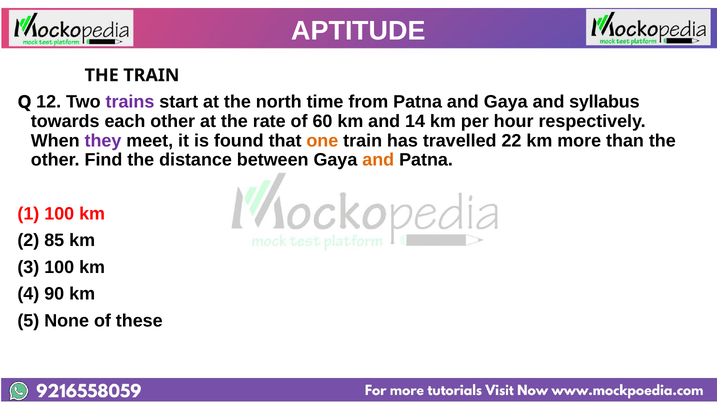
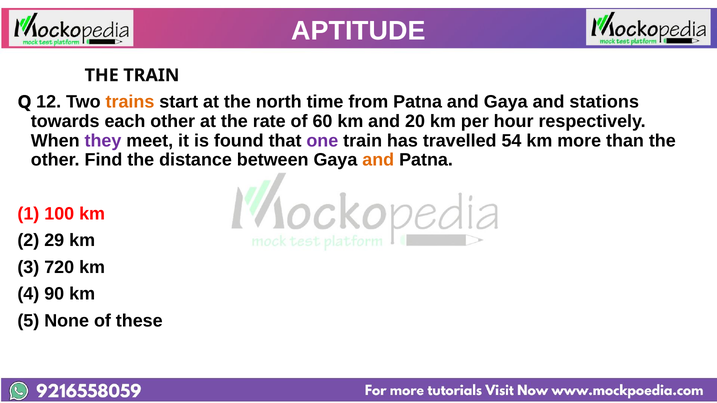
trains colour: purple -> orange
syllabus: syllabus -> stations
14: 14 -> 20
one colour: orange -> purple
22: 22 -> 54
85: 85 -> 29
3 100: 100 -> 720
